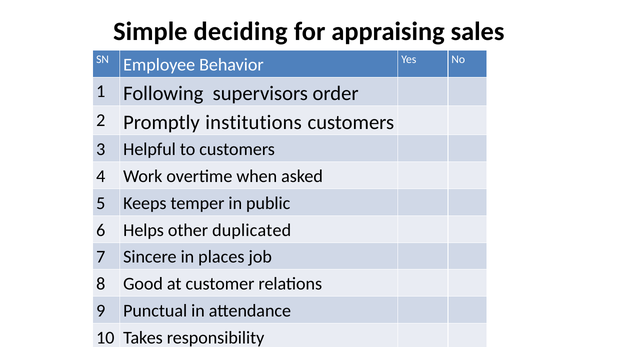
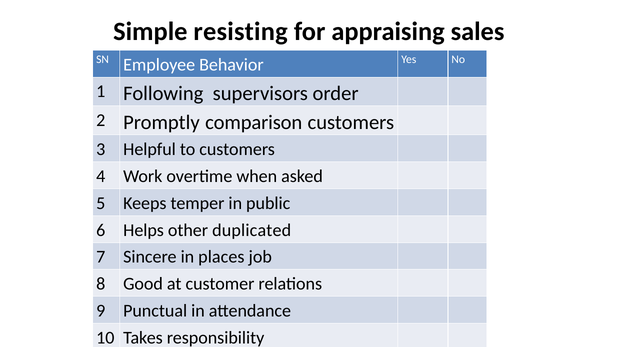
deciding: deciding -> resisting
institutions: institutions -> comparison
